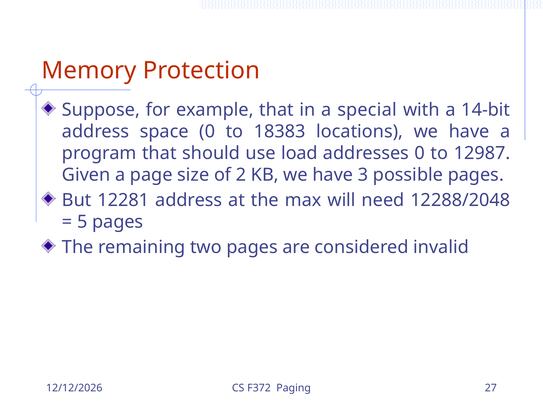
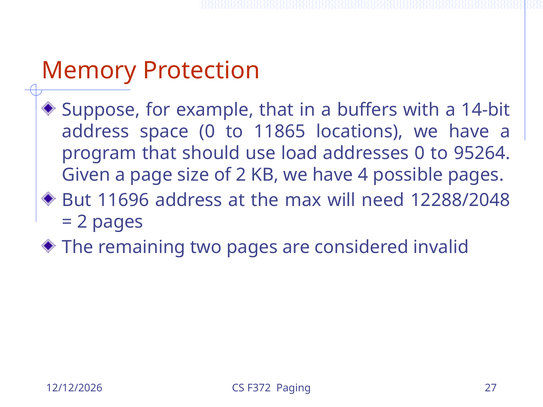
special: special -> buffers
18383: 18383 -> 11865
12987: 12987 -> 95264
3: 3 -> 4
12281: 12281 -> 11696
5 at (82, 222): 5 -> 2
